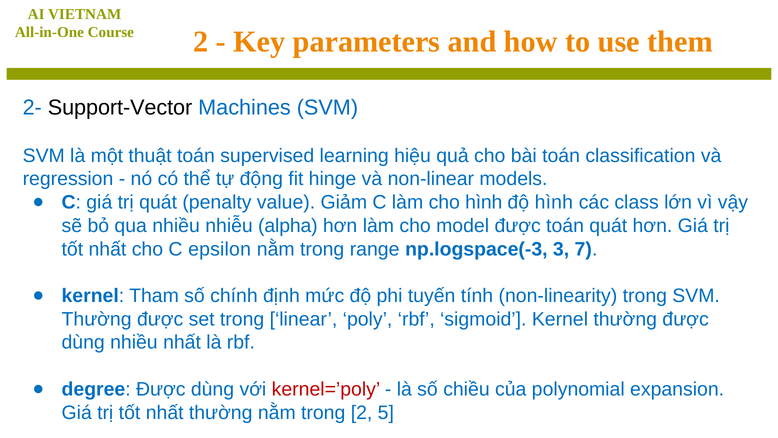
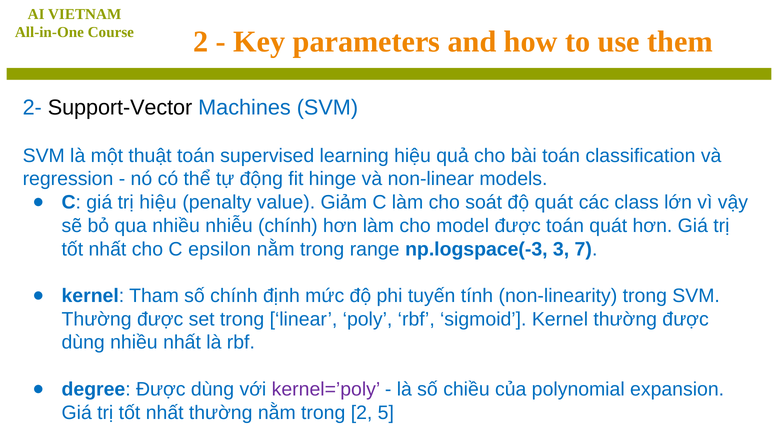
trị quát: quát -> hiệu
cho hình: hình -> soát
độ hình: hình -> quát
nhiễu alpha: alpha -> chính
kernel=’poly colour: red -> purple
